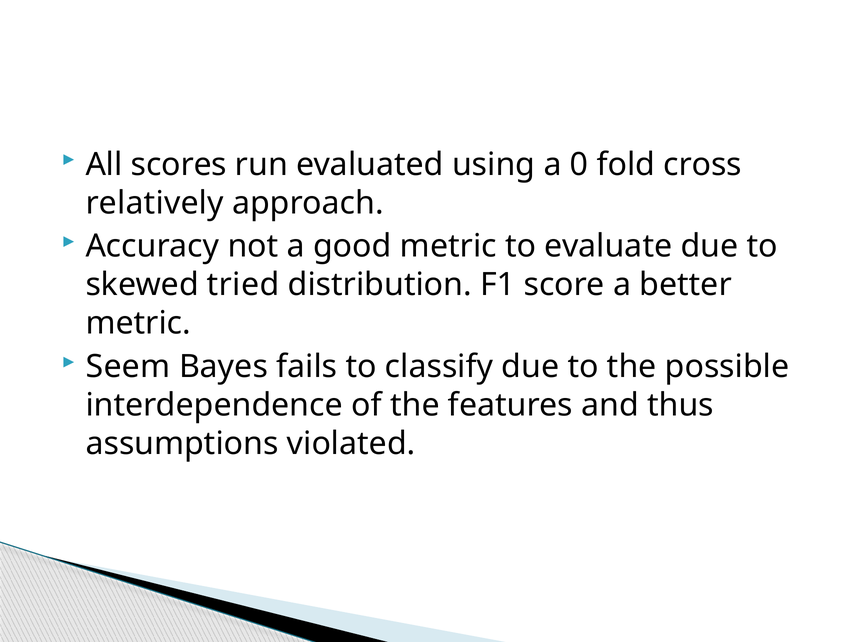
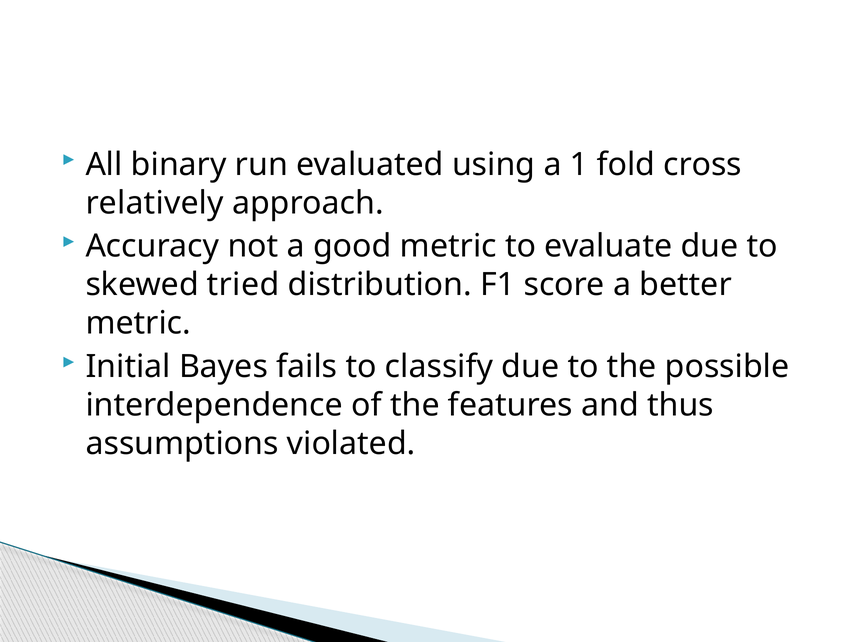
scores: scores -> binary
0: 0 -> 1
Seem: Seem -> Initial
